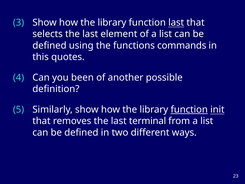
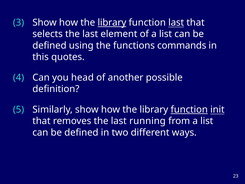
library at (112, 23) underline: none -> present
been: been -> head
terminal: terminal -> running
